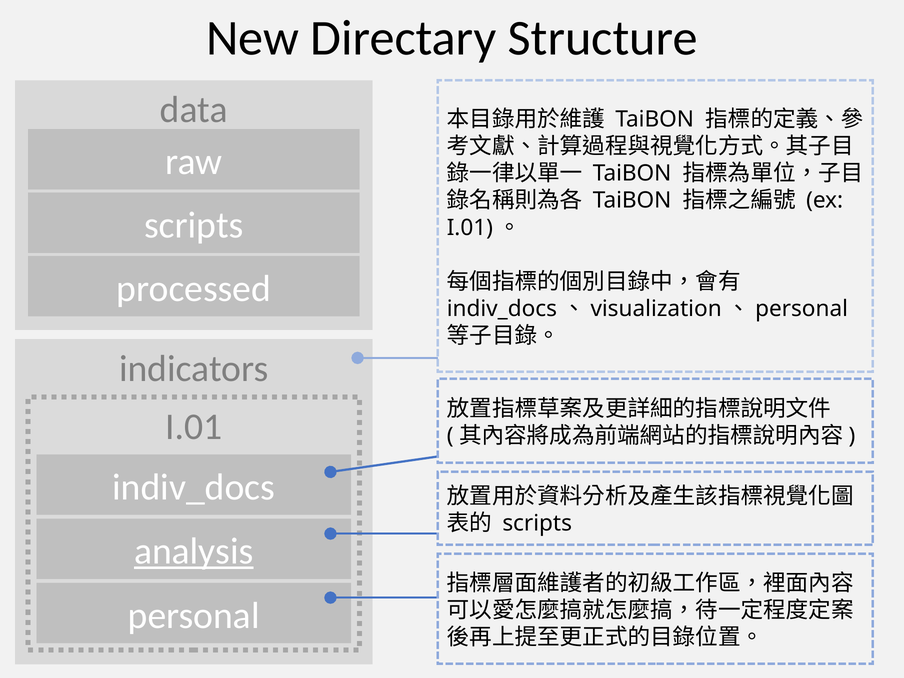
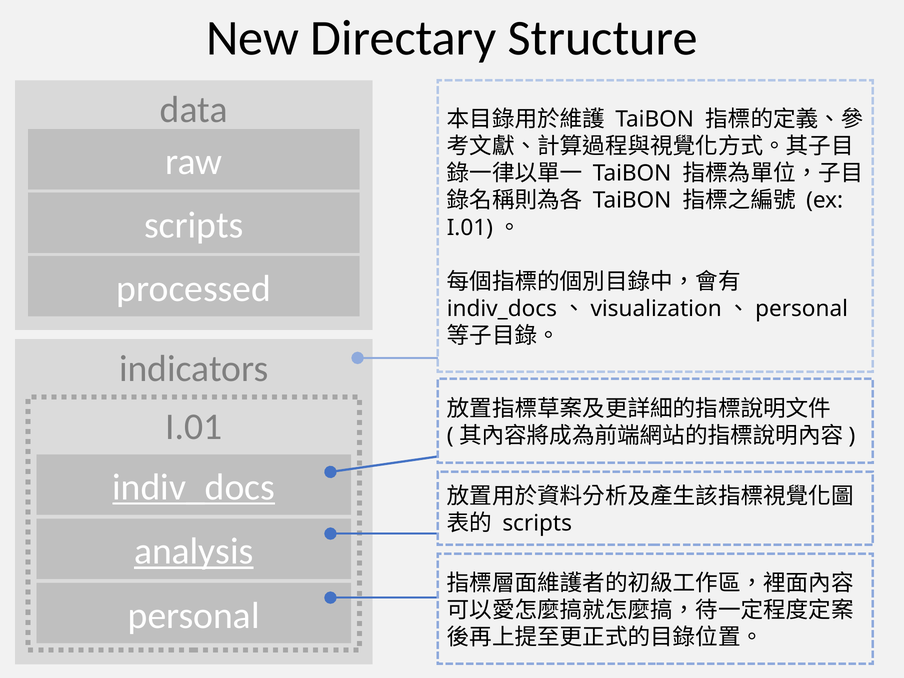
indiv_docs underline: none -> present
